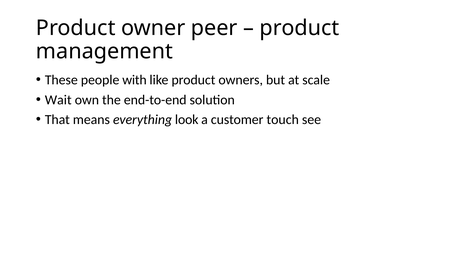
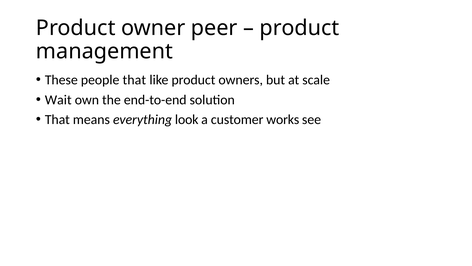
people with: with -> that
touch: touch -> works
